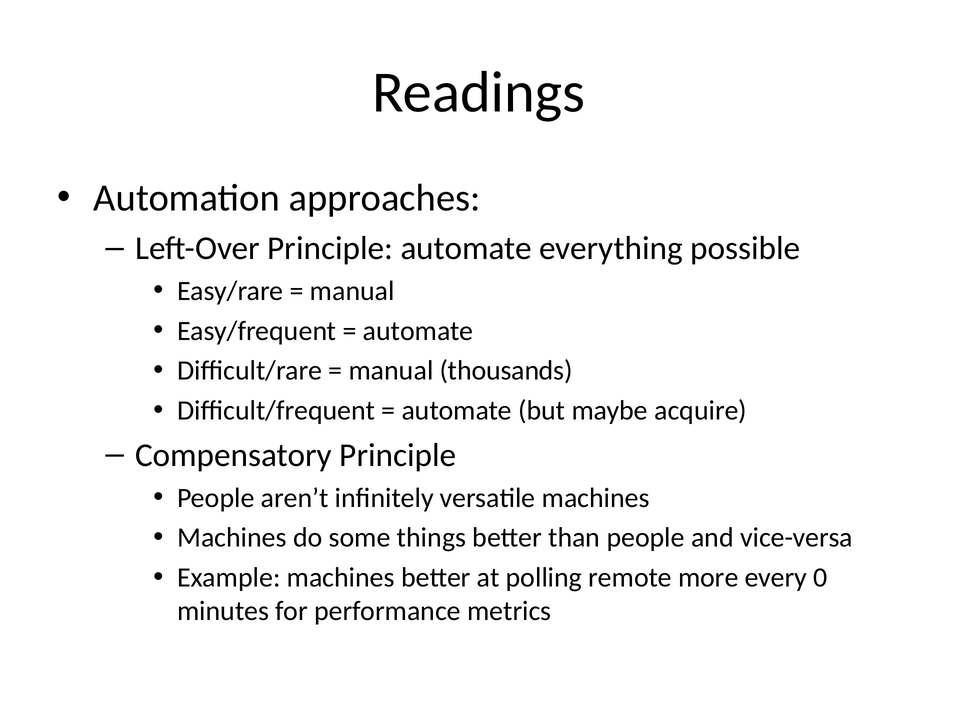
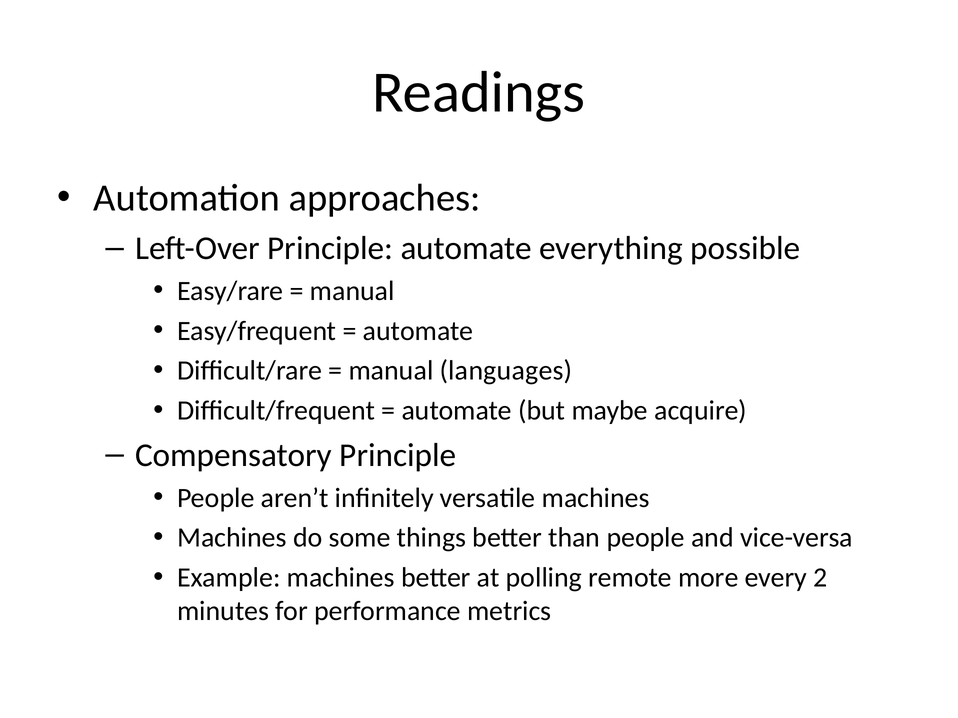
thousands: thousands -> languages
0: 0 -> 2
